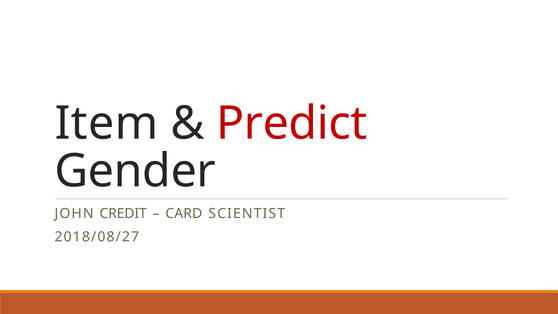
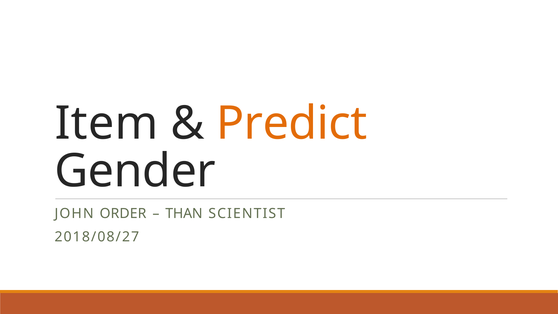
Predict colour: red -> orange
CREDIT: CREDIT -> ORDER
CARD: CARD -> THAN
